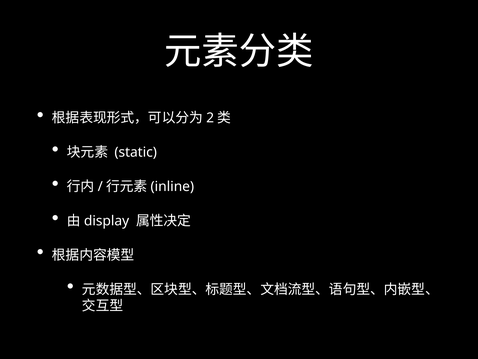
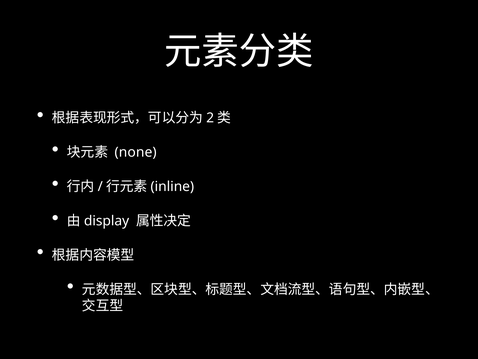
static: static -> none
